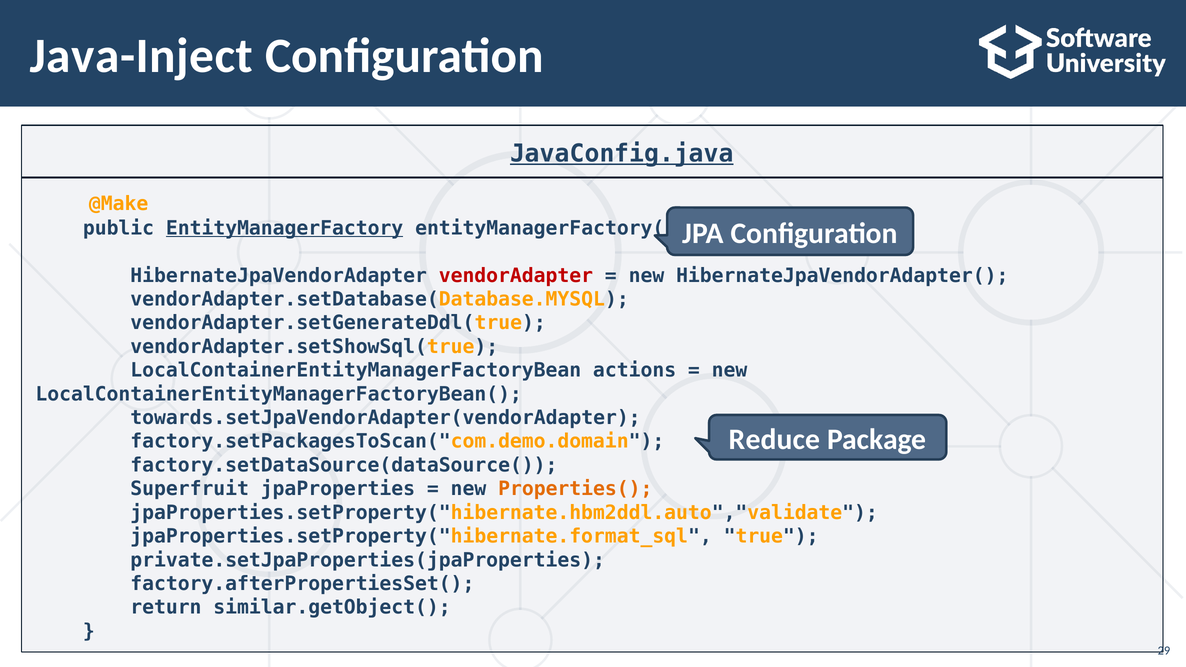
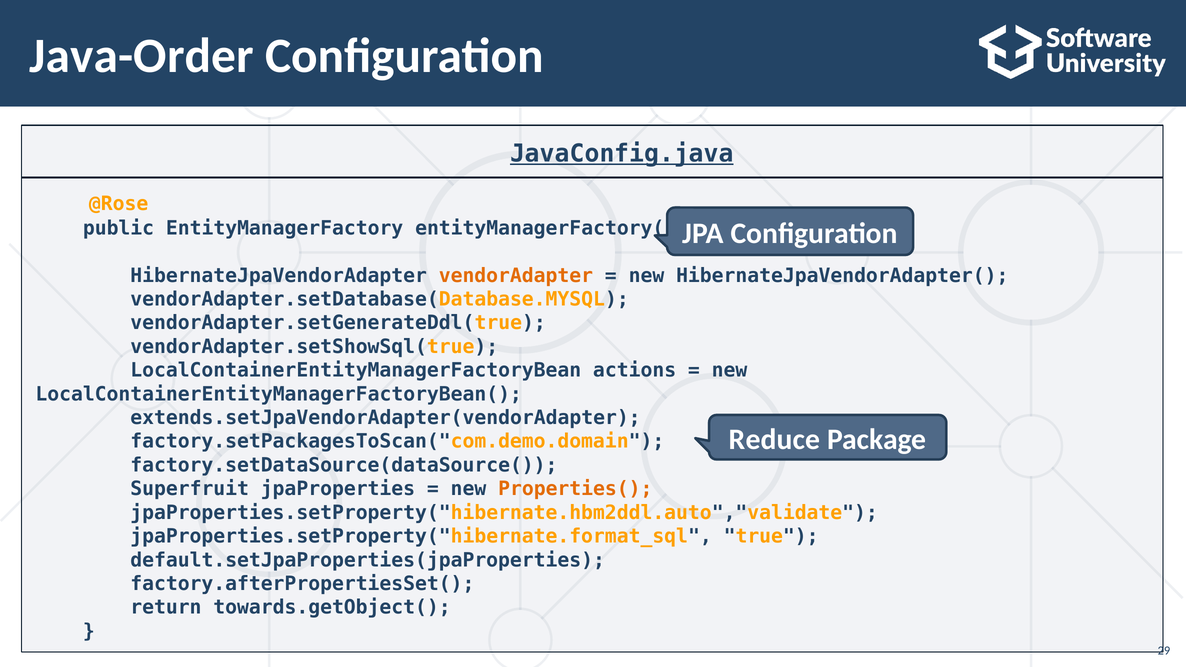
Java-Inject: Java-Inject -> Java-Order
@Make: @Make -> @Rose
EntityManagerFactory underline: present -> none
vendorAdapter colour: red -> orange
towards.setJpaVendorAdapter(vendorAdapter: towards.setJpaVendorAdapter(vendorAdapter -> extends.setJpaVendorAdapter(vendorAdapter
private.setJpaProperties(jpaProperties: private.setJpaProperties(jpaProperties -> default.setJpaProperties(jpaProperties
similar.getObject(: similar.getObject( -> towards.getObject(
